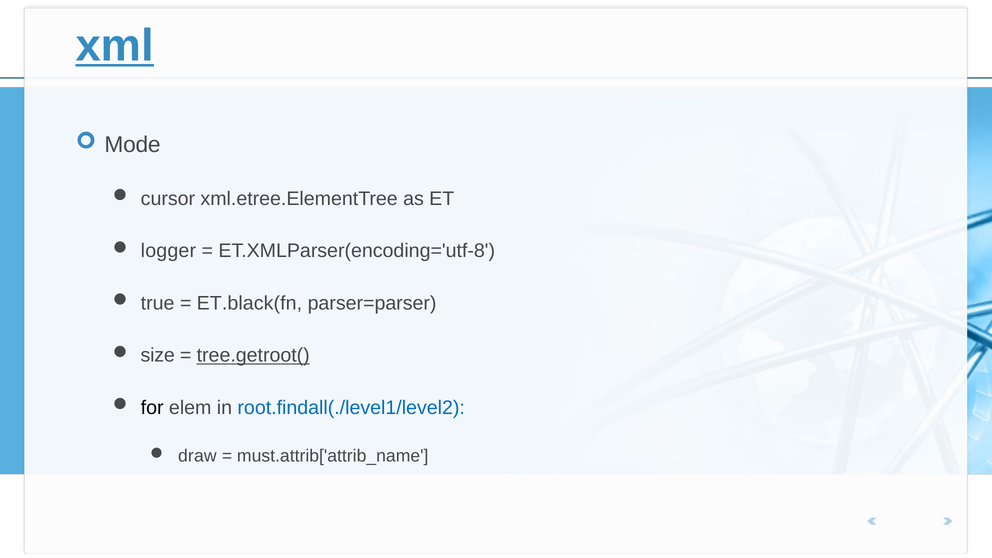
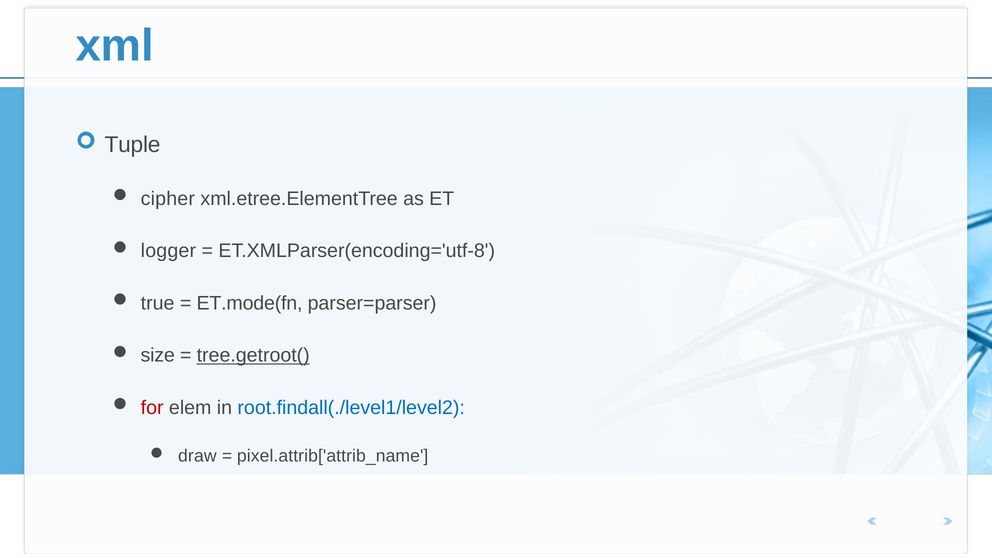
xml underline: present -> none
Mode: Mode -> Tuple
cursor: cursor -> cipher
ET.black(fn: ET.black(fn -> ET.mode(fn
for colour: black -> red
must.attrib['attrib_name: must.attrib['attrib_name -> pixel.attrib['attrib_name
